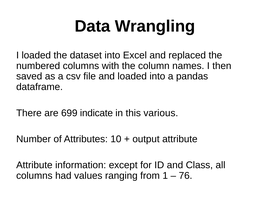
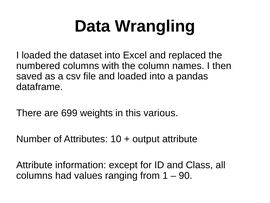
indicate: indicate -> weights
76: 76 -> 90
